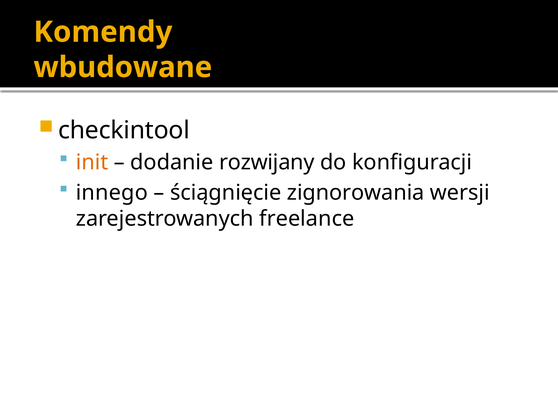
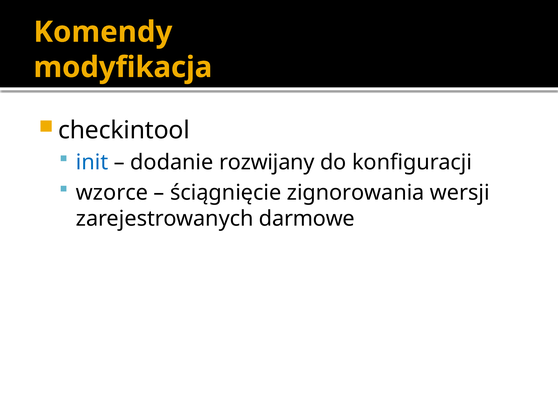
wbudowane: wbudowane -> modyfikacja
init colour: orange -> blue
innego: innego -> wzorce
freelance: freelance -> darmowe
